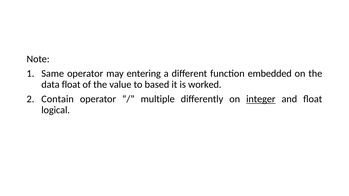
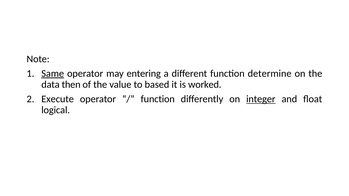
Same underline: none -> present
embedded: embedded -> determine
data float: float -> then
Contain: Contain -> Execute
multiple at (158, 99): multiple -> function
